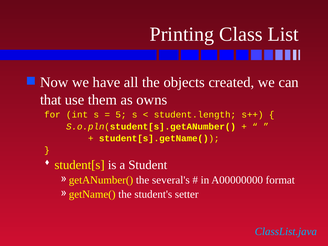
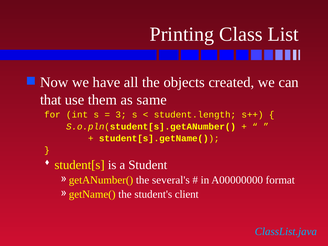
owns: owns -> same
5: 5 -> 3
setter: setter -> client
